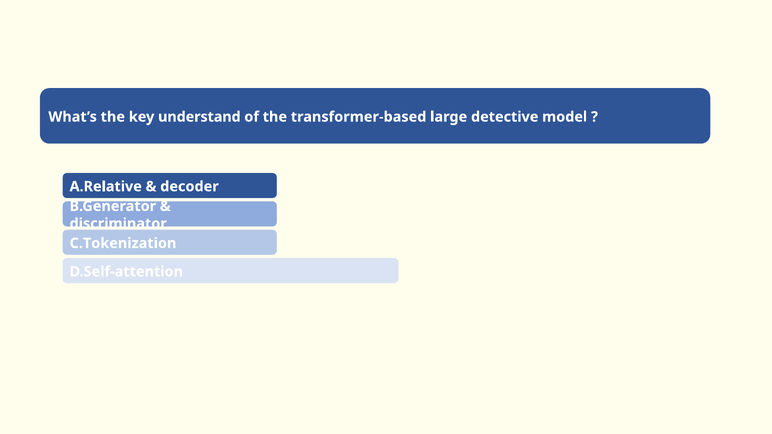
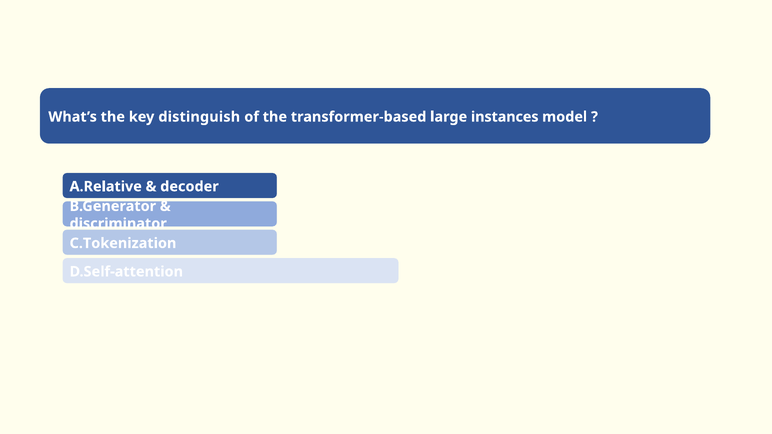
understand: understand -> distinguish
detective: detective -> instances
